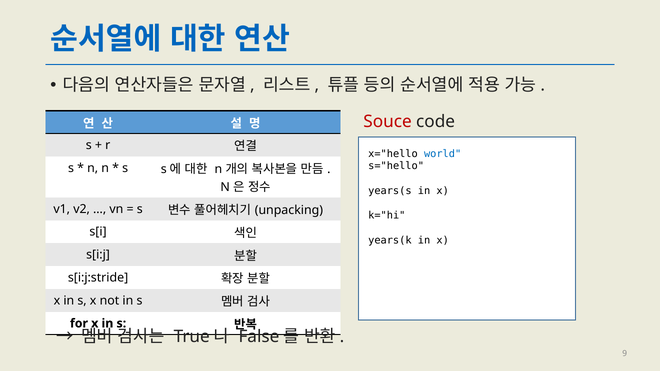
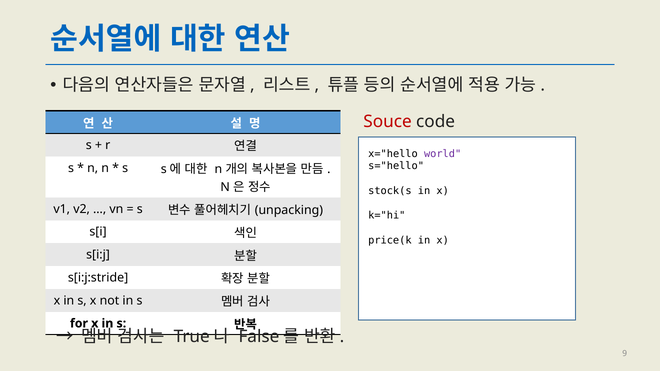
world colour: blue -> purple
years(s: years(s -> stock(s
years(k: years(k -> price(k
